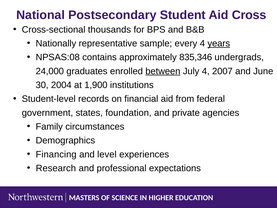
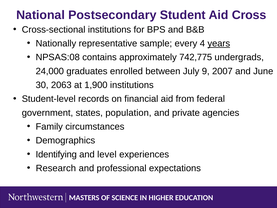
Cross-sectional thousands: thousands -> institutions
835,346: 835,346 -> 742,775
between underline: present -> none
July 4: 4 -> 9
2004: 2004 -> 2063
foundation: foundation -> population
Financing: Financing -> Identifying
